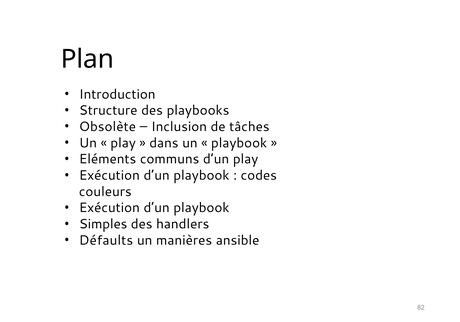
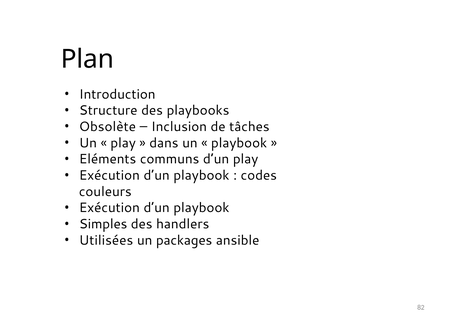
Défaults: Défaults -> Utilisées
manières: manières -> packages
